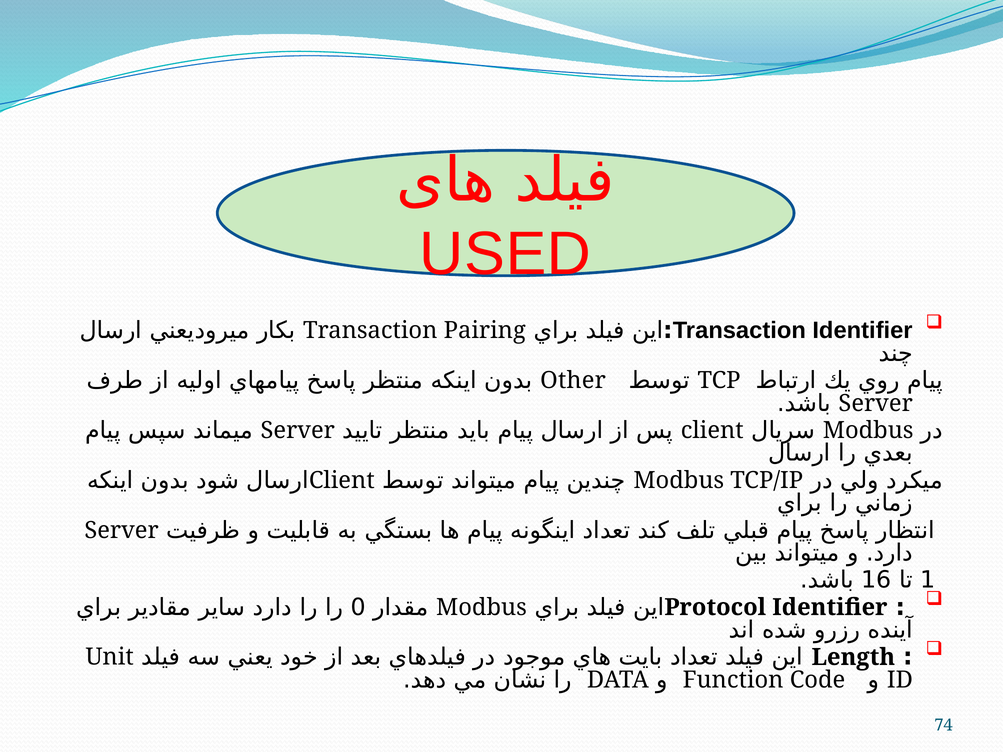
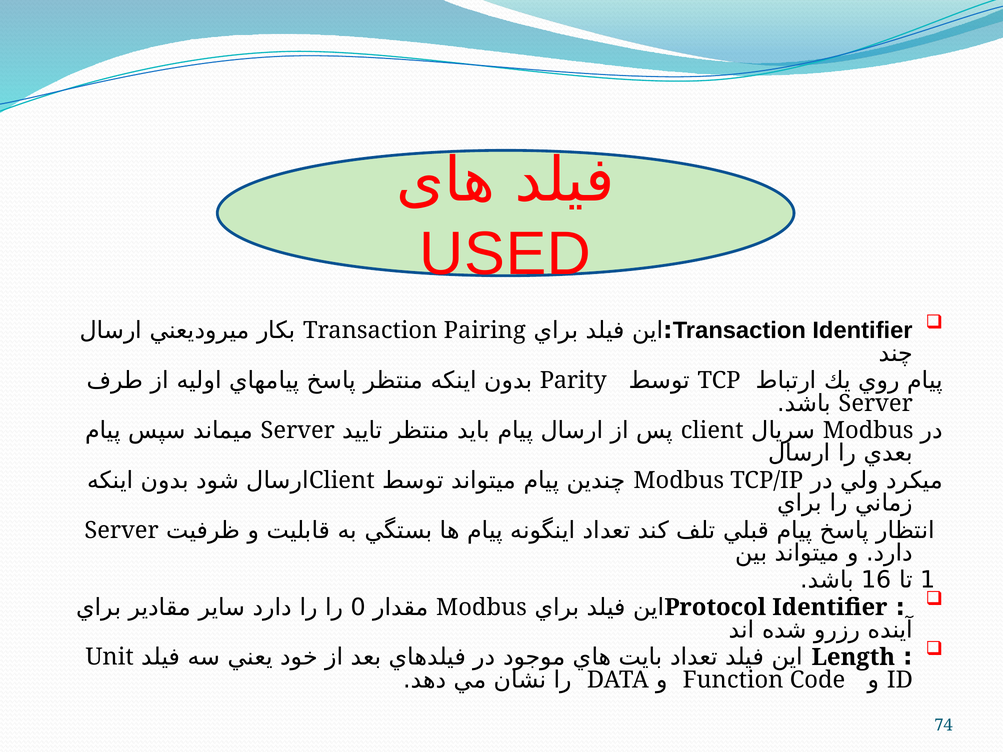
Other: Other -> Parity
